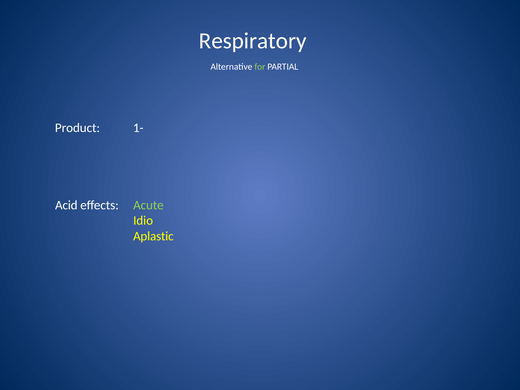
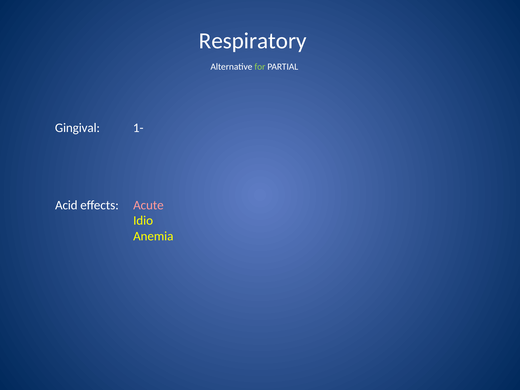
Product: Product -> Gingival
Acute colour: light green -> pink
Aplastic: Aplastic -> Anemia
